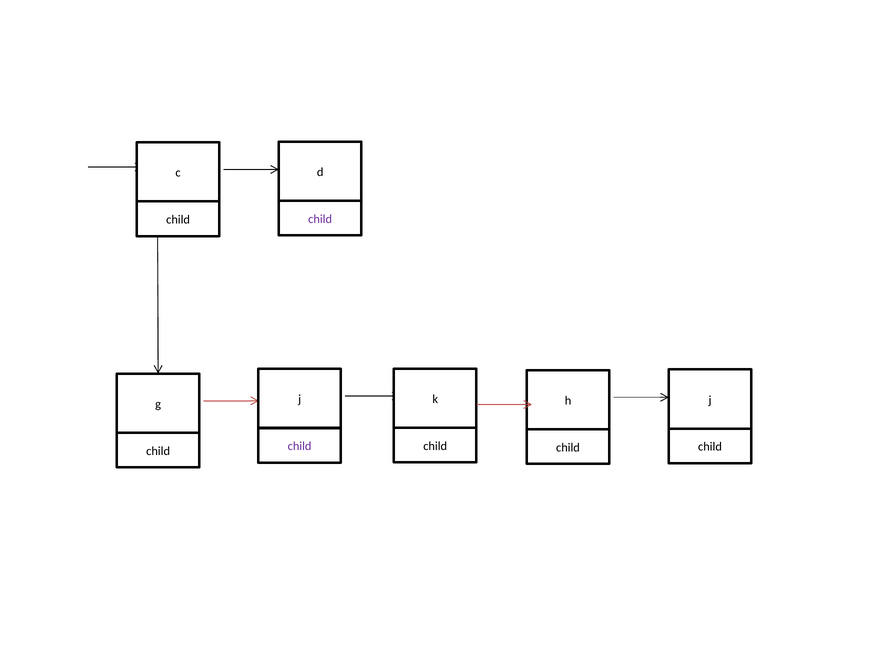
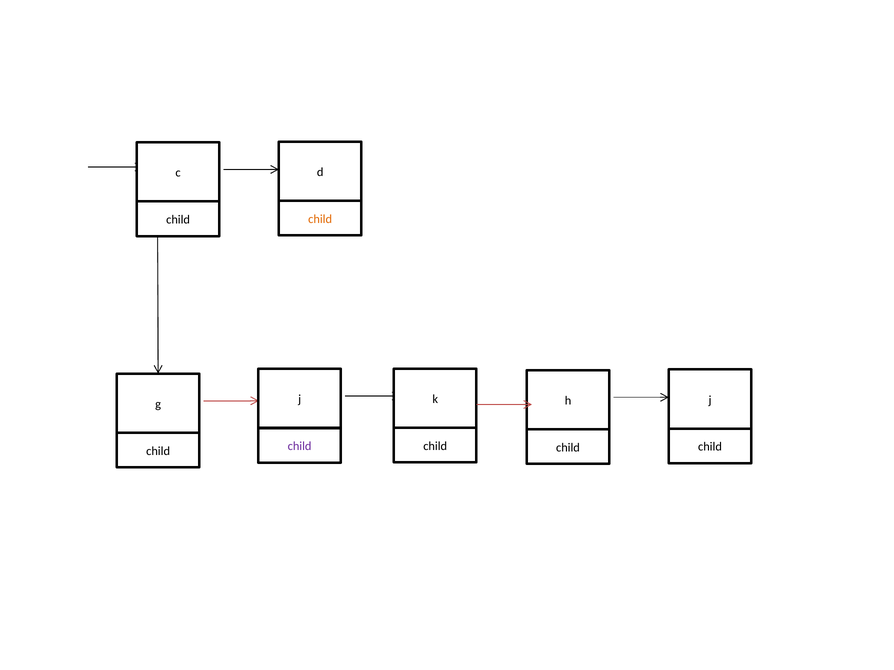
child at (320, 219) colour: purple -> orange
